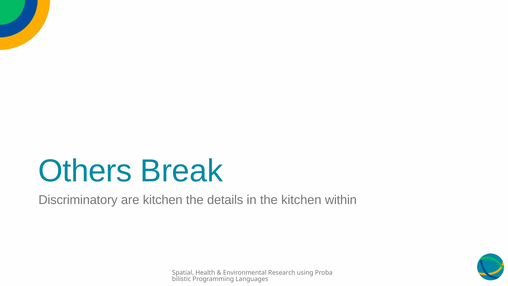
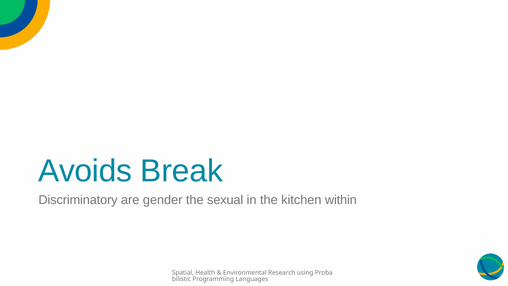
Others: Others -> Avoids
are kitchen: kitchen -> gender
details: details -> sexual
